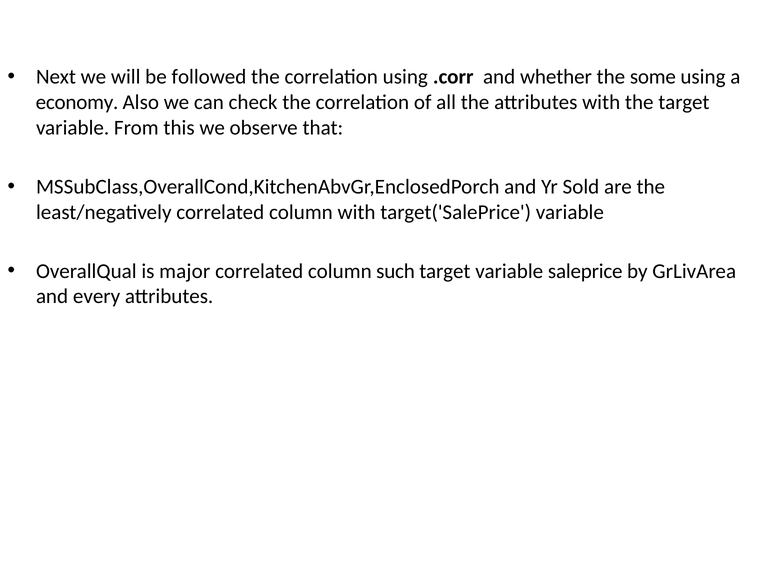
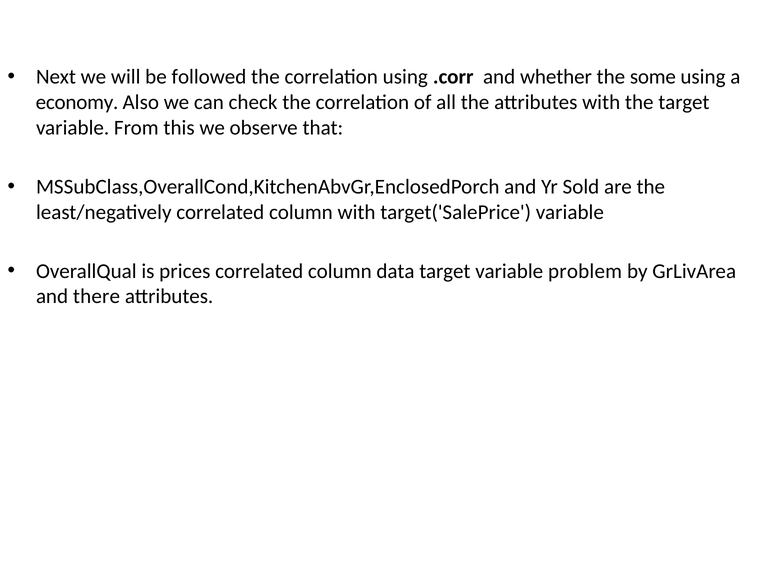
major: major -> prices
such: such -> data
saleprice: saleprice -> problem
every: every -> there
